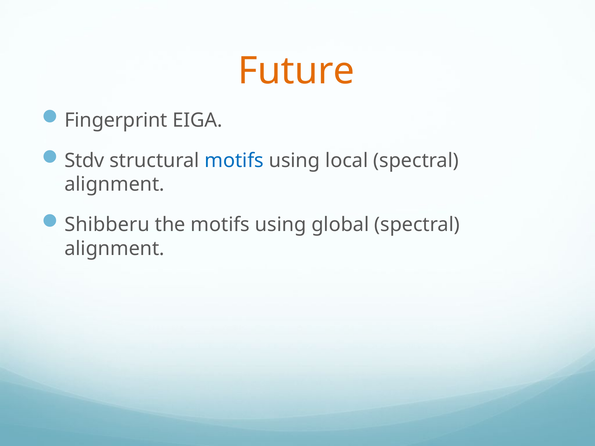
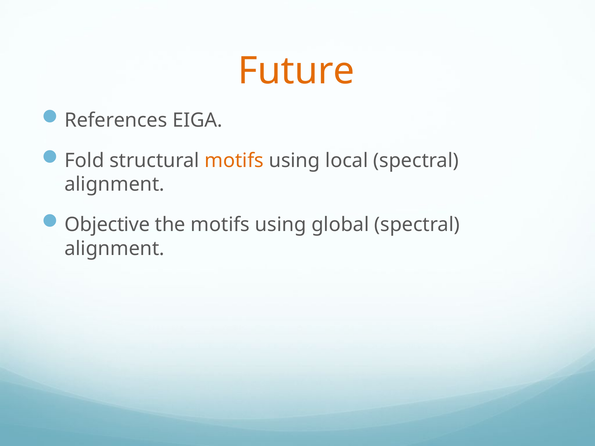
Fingerprint: Fingerprint -> References
Stdv: Stdv -> Fold
motifs at (234, 161) colour: blue -> orange
Shibberu: Shibberu -> Objective
